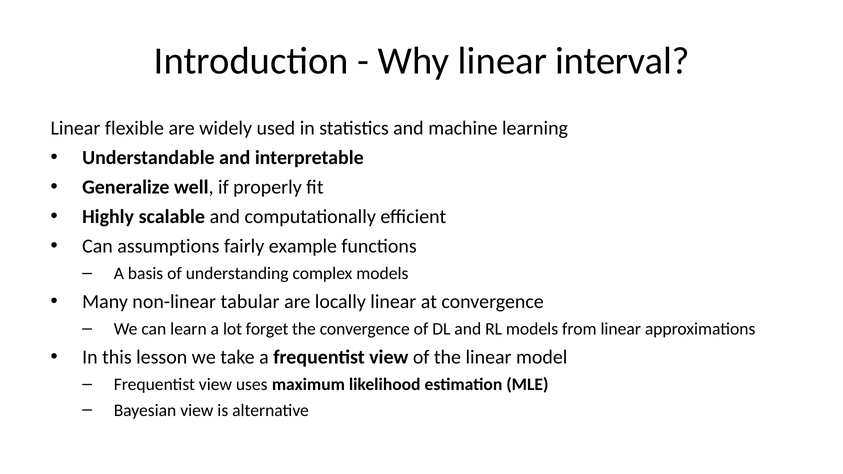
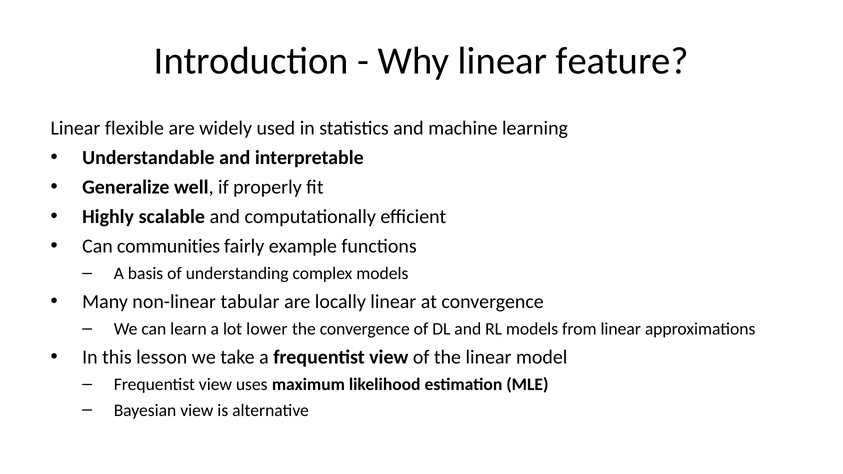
interval: interval -> feature
assumptions: assumptions -> communities
forget: forget -> lower
